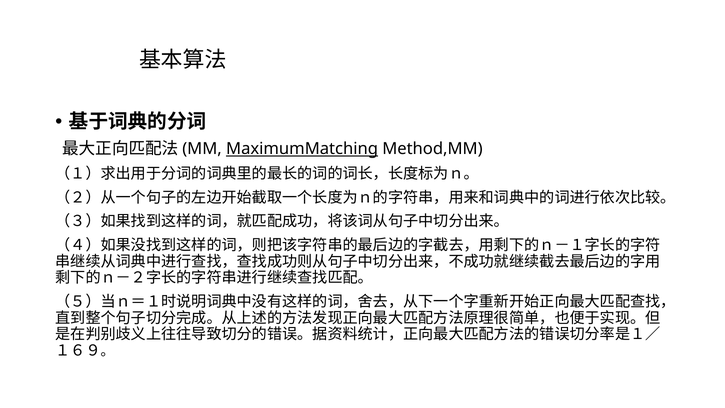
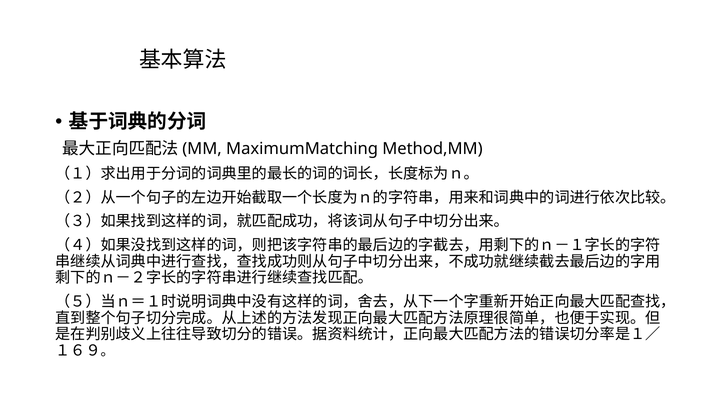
MaximumMatching underline: present -> none
